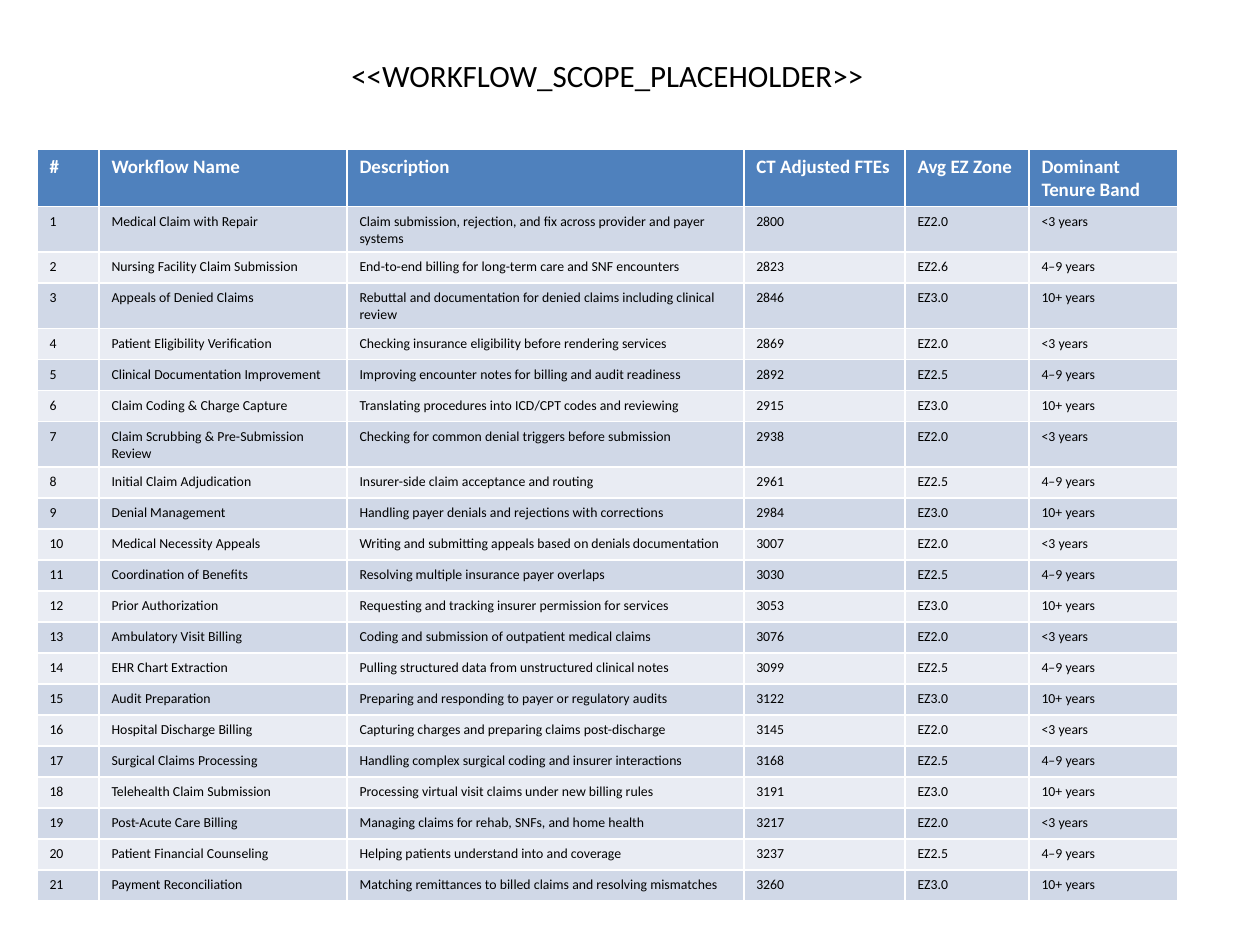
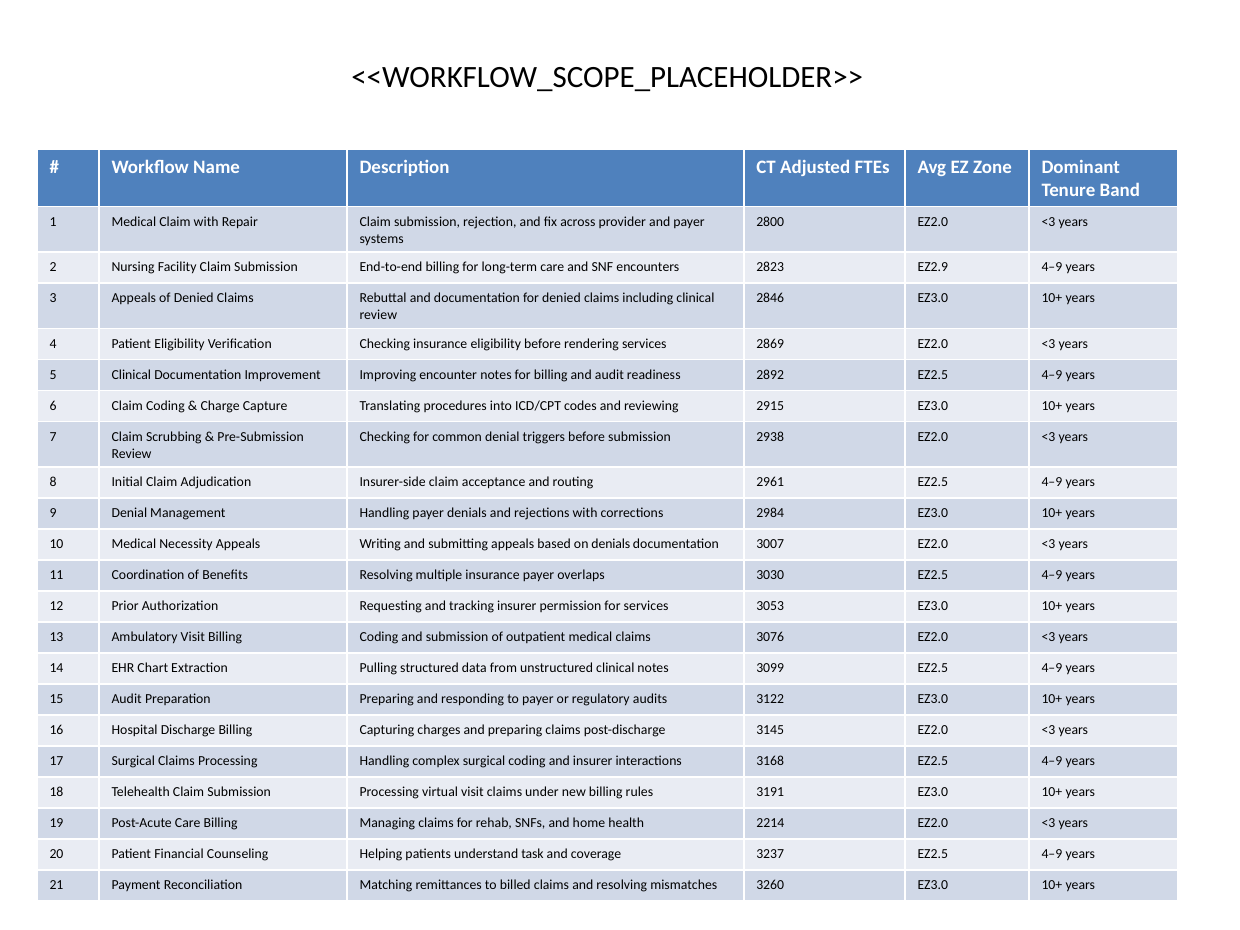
EZ2.6: EZ2.6 -> EZ2.9
3217: 3217 -> 2214
understand into: into -> task
